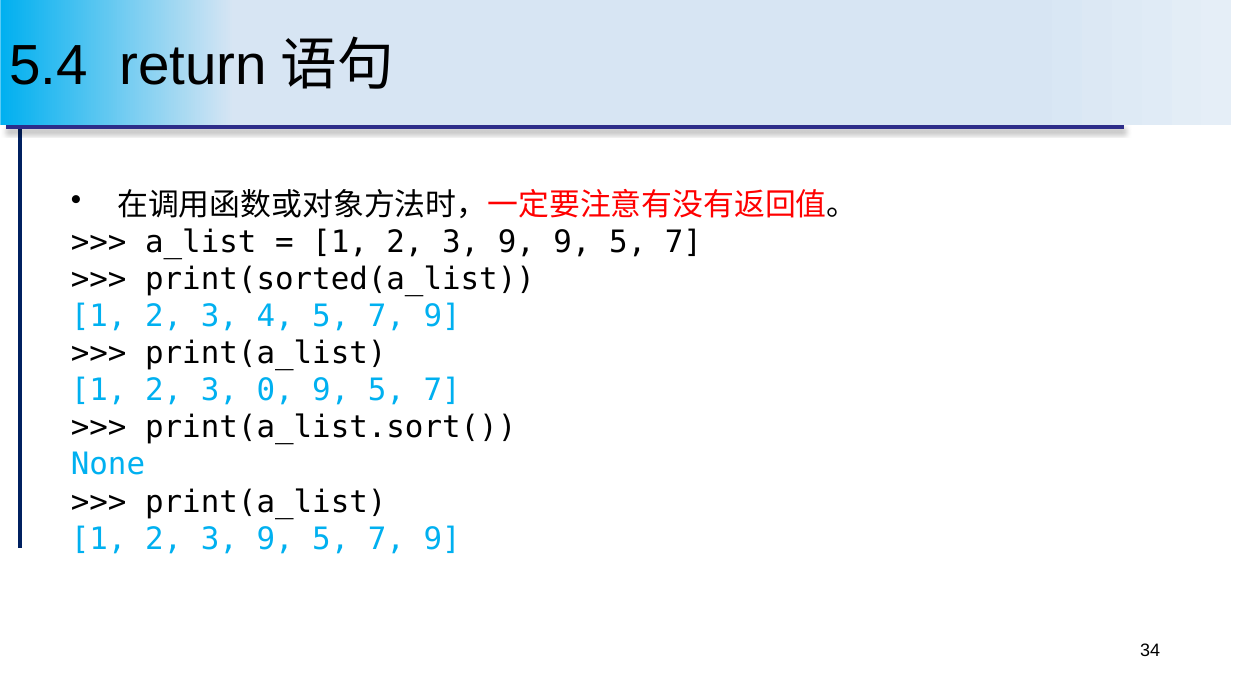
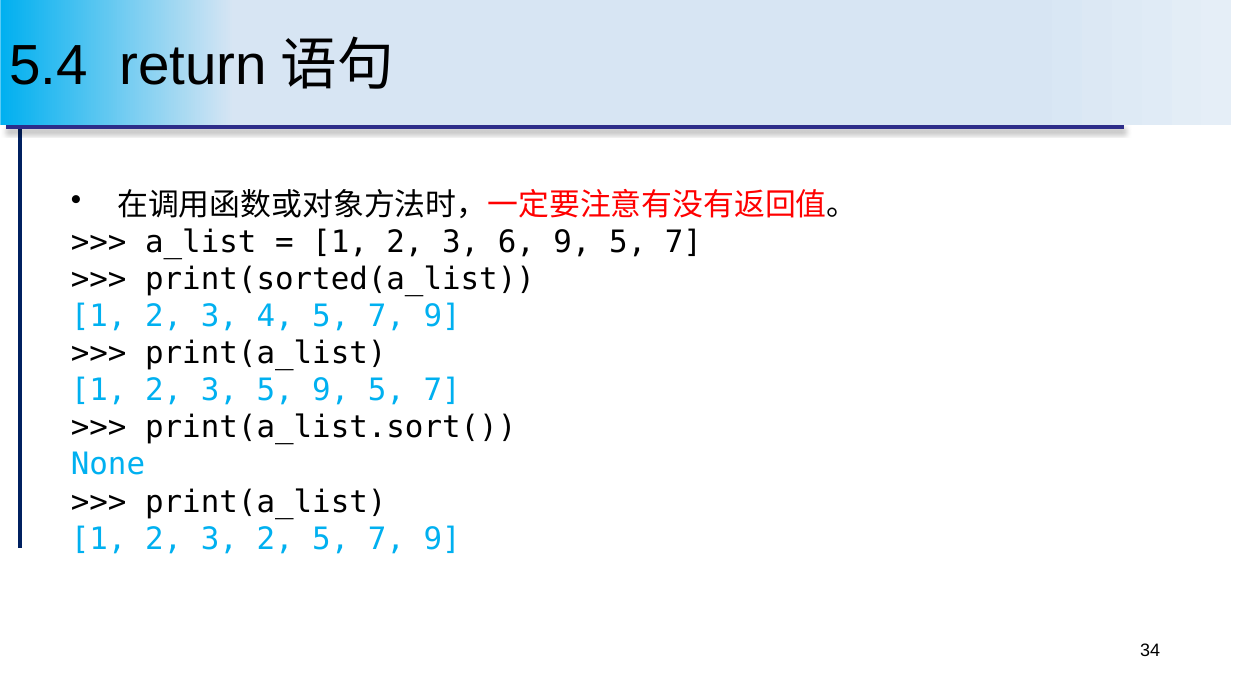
9 at (516, 243): 9 -> 6
3 0: 0 -> 5
9 at (275, 539): 9 -> 2
